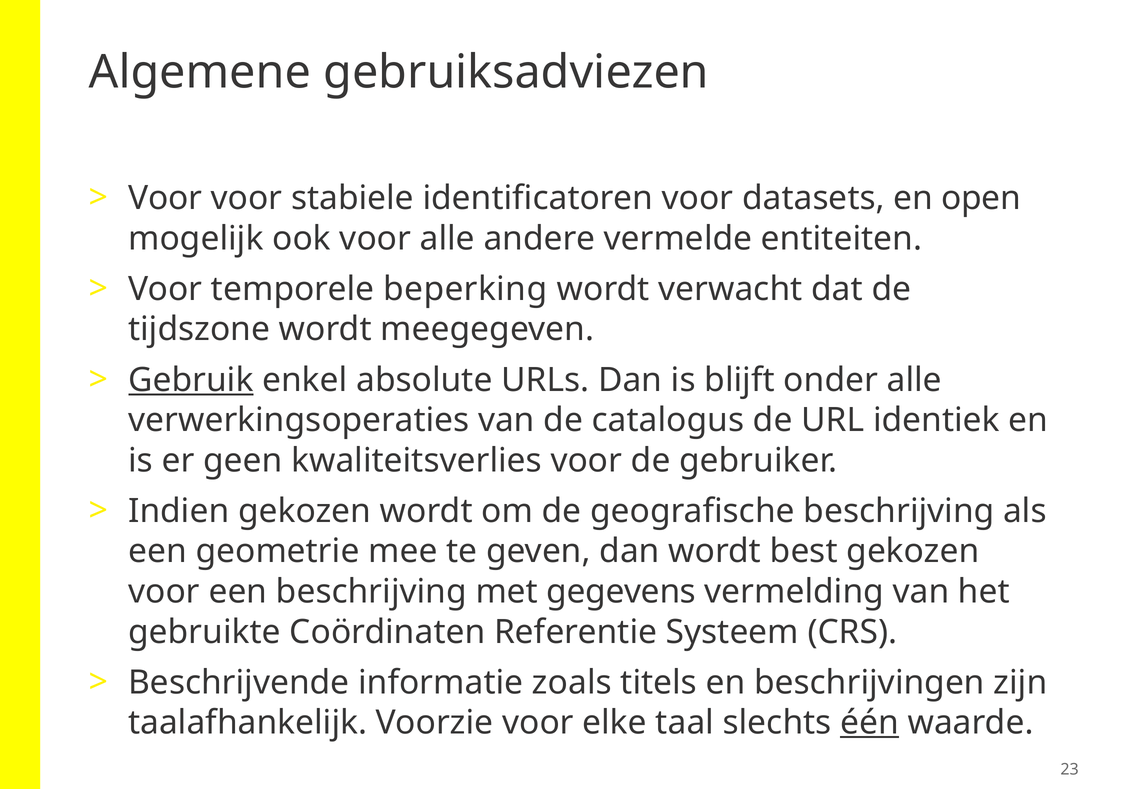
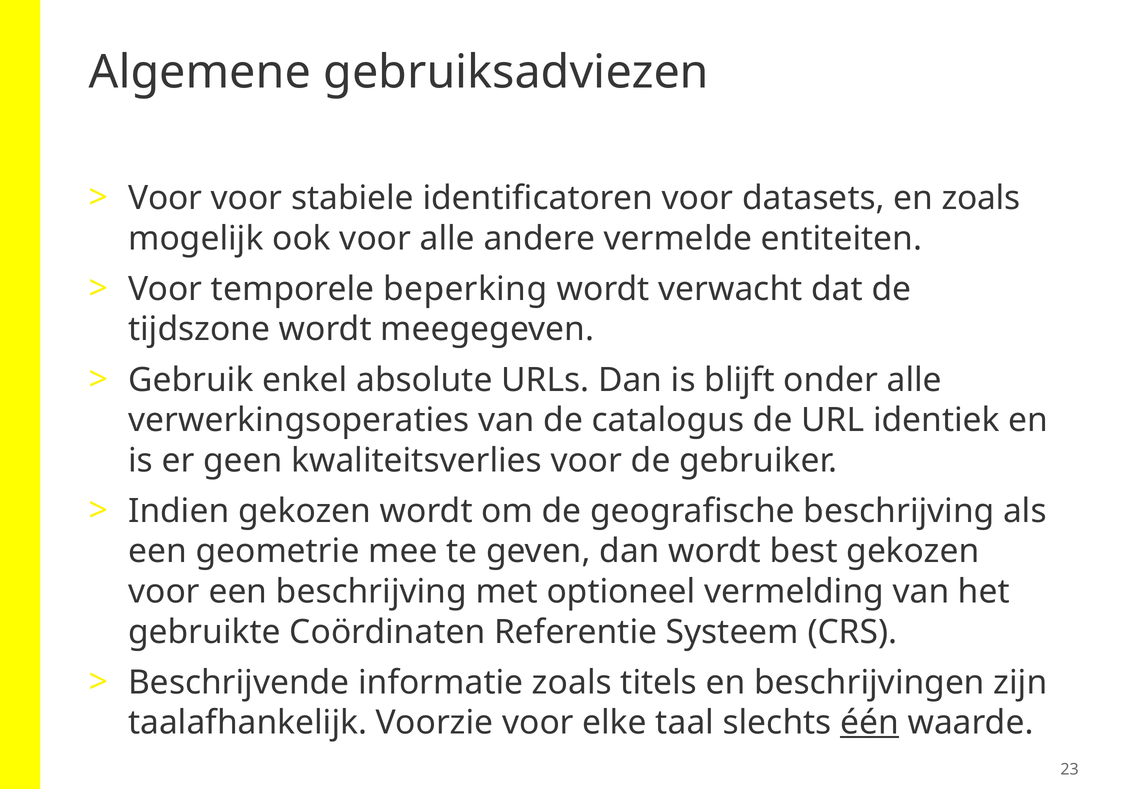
en open: open -> zoals
Gebruik underline: present -> none
gegevens: gegevens -> optioneel
